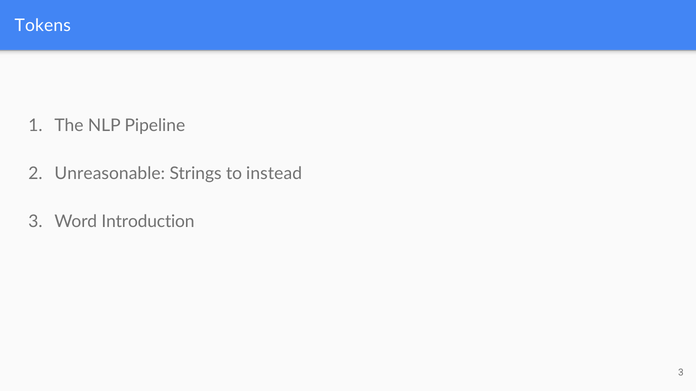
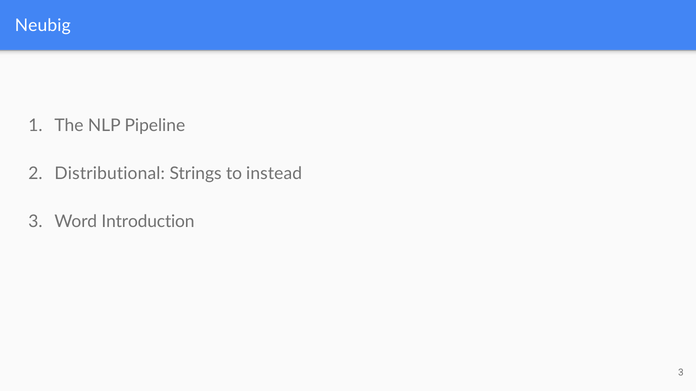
Tokens: Tokens -> Neubig
Unreasonable: Unreasonable -> Distributional
